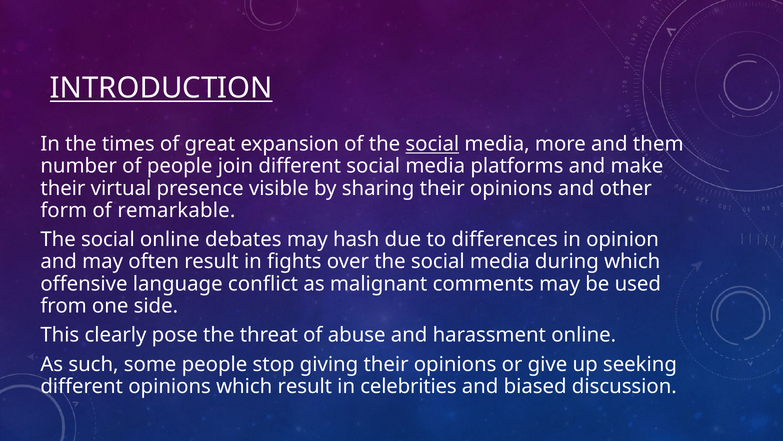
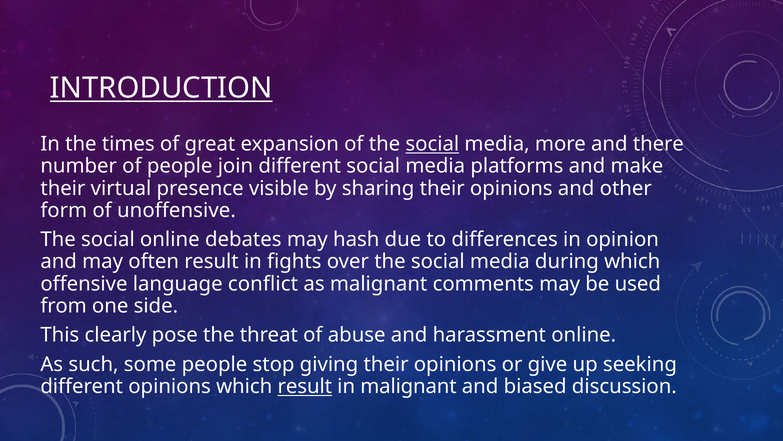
them: them -> there
remarkable: remarkable -> unoffensive
result at (305, 386) underline: none -> present
in celebrities: celebrities -> malignant
